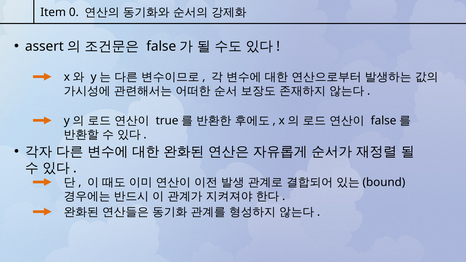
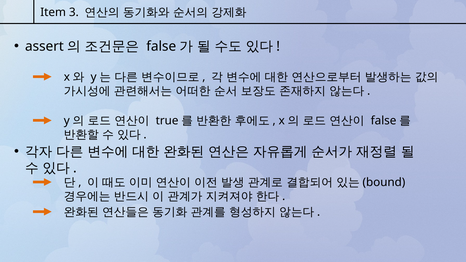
0: 0 -> 3
